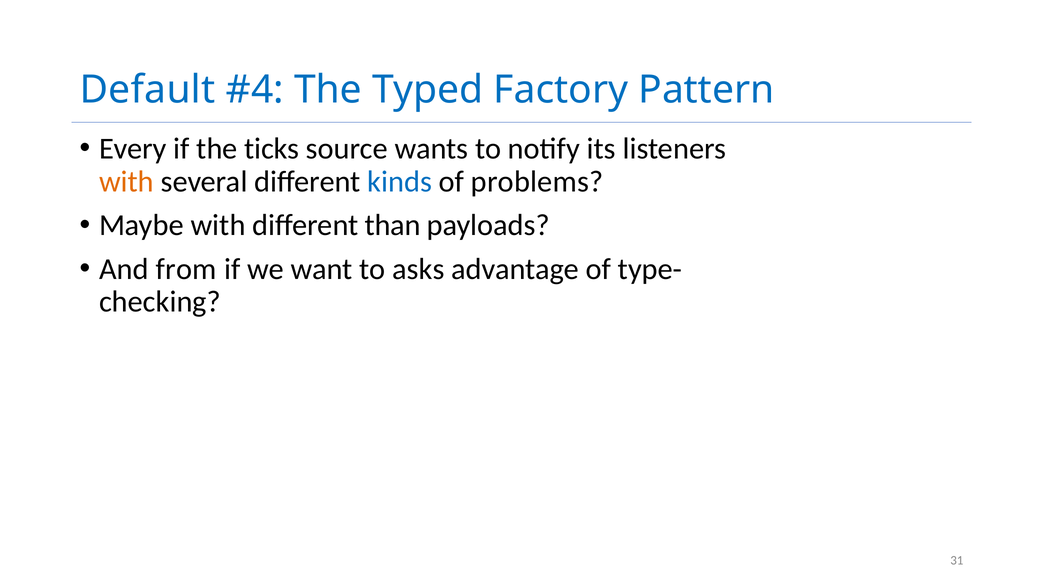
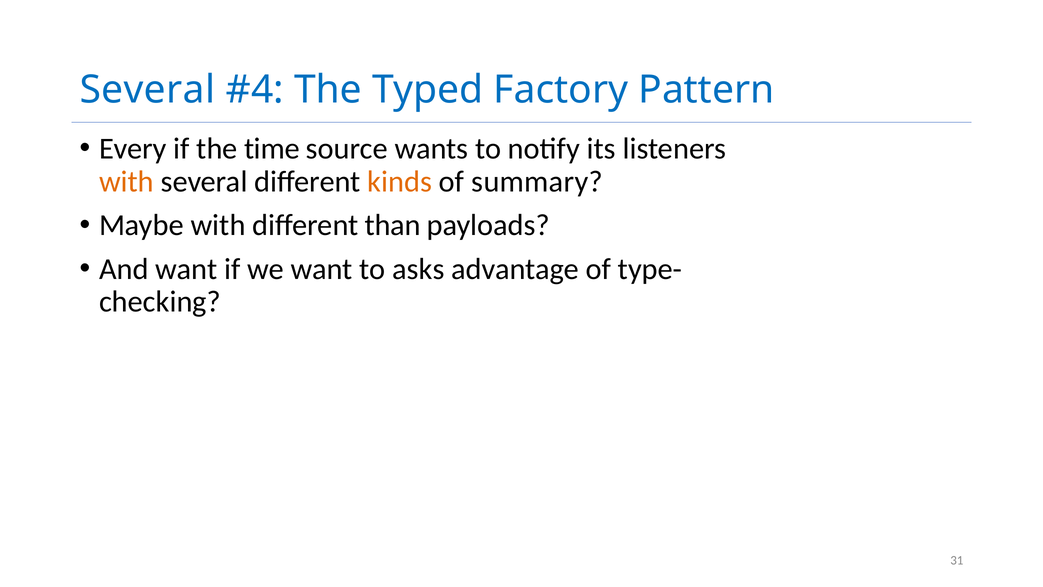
Default at (147, 90): Default -> Several
ticks: ticks -> time
kinds colour: blue -> orange
problems: problems -> summary
And from: from -> want
